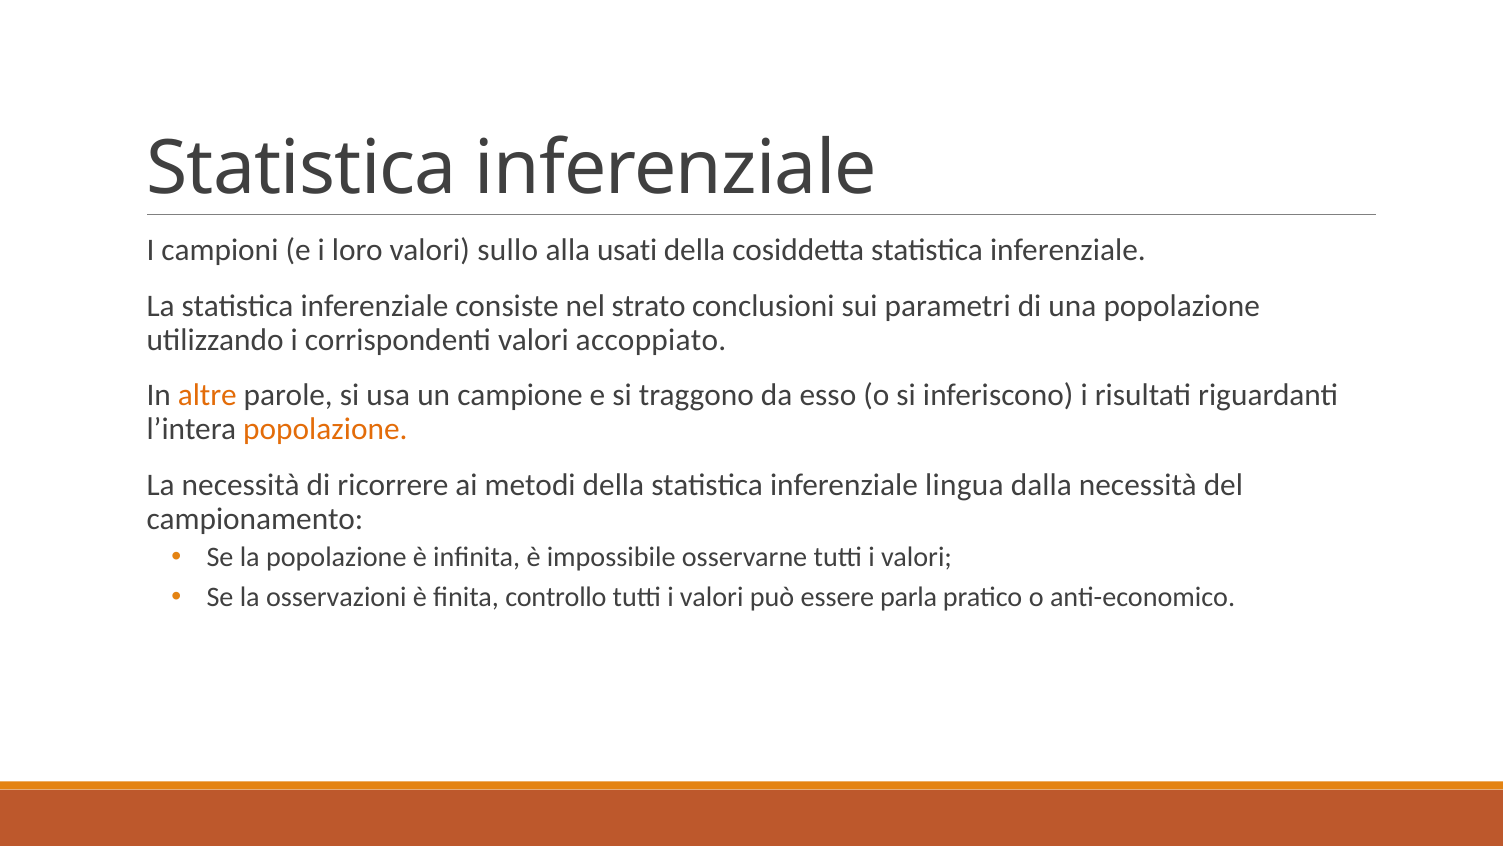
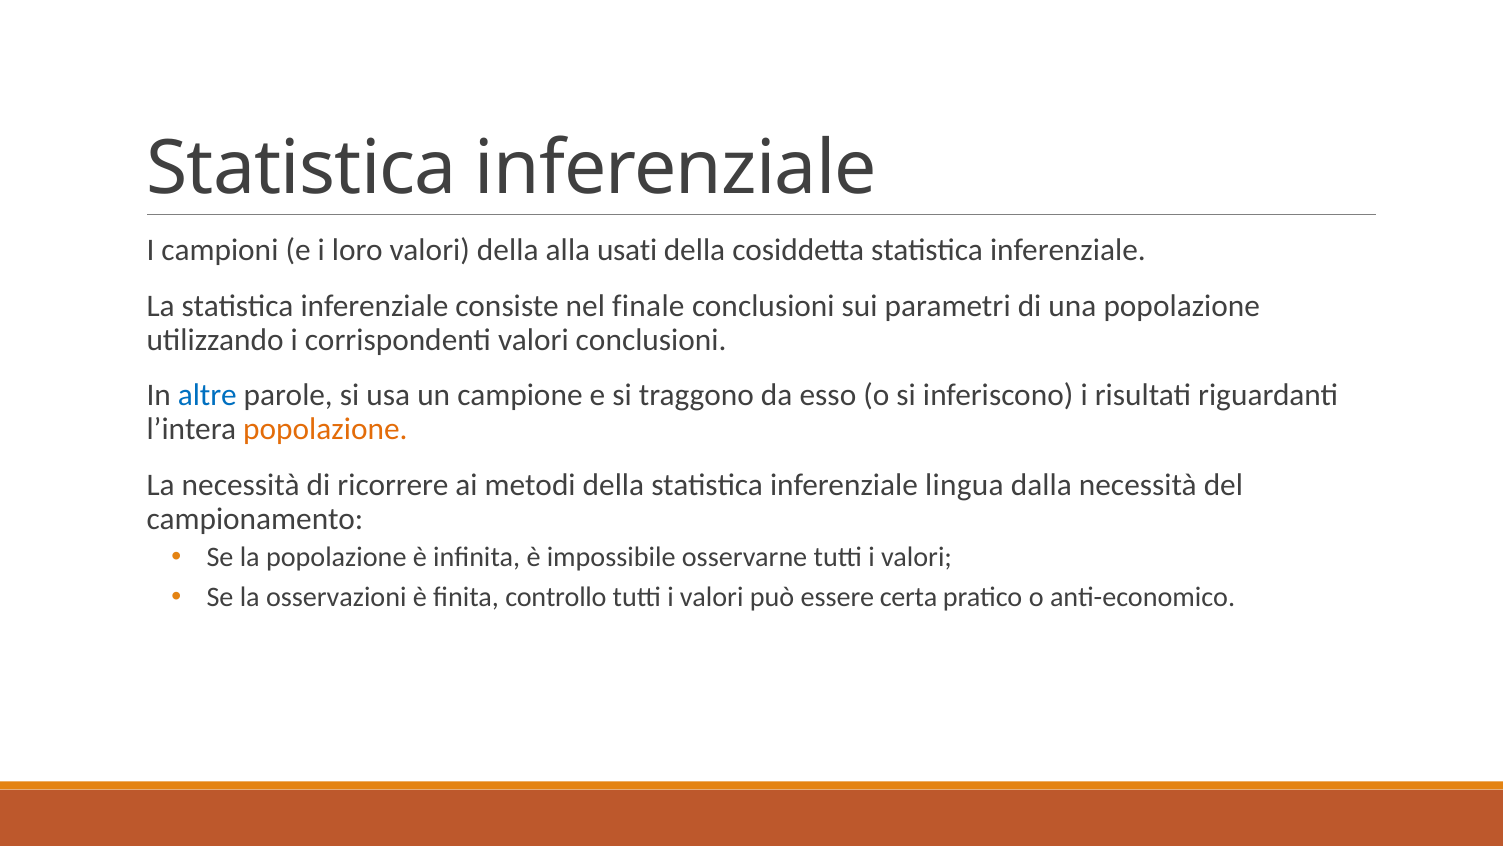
valori sullo: sullo -> della
strato: strato -> finale
valori accoppiato: accoppiato -> conclusioni
altre colour: orange -> blue
parla: parla -> certa
